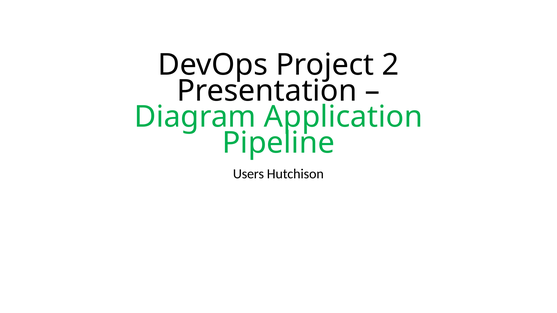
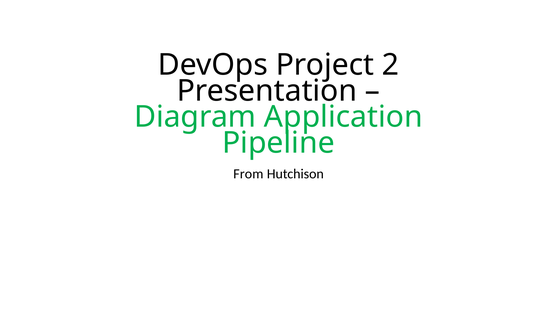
Users: Users -> From
